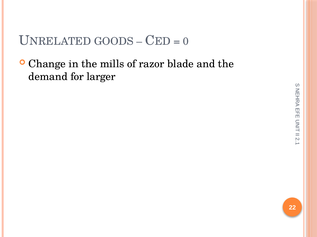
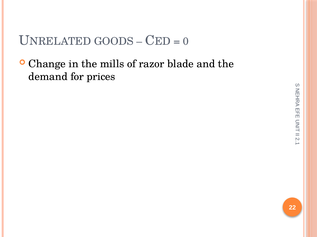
larger: larger -> prices
